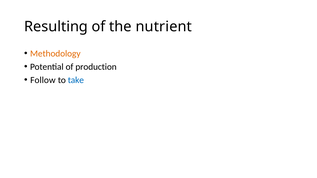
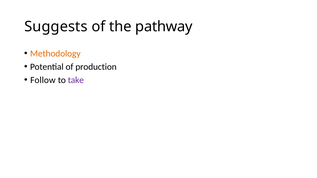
Resulting: Resulting -> Suggests
nutrient: nutrient -> pathway
take colour: blue -> purple
